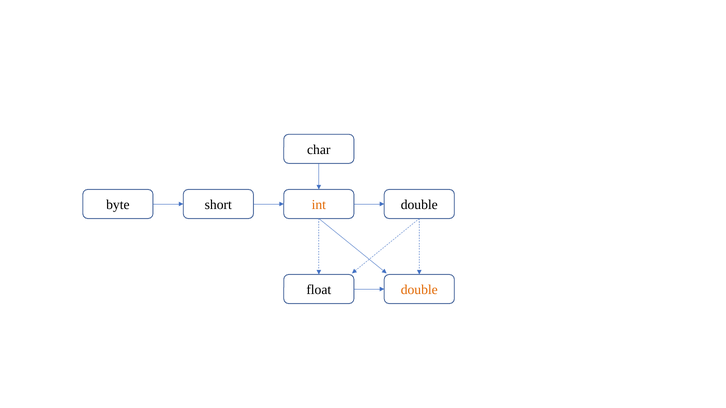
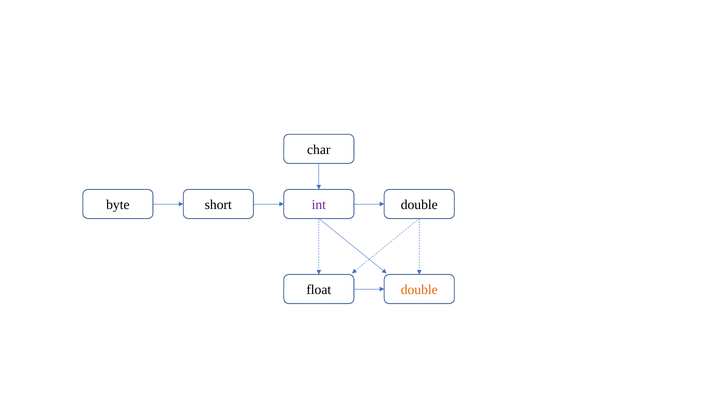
int colour: orange -> purple
